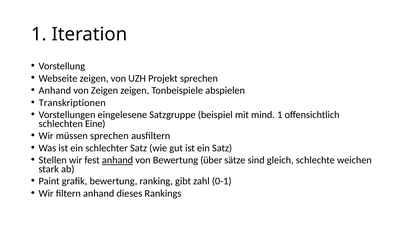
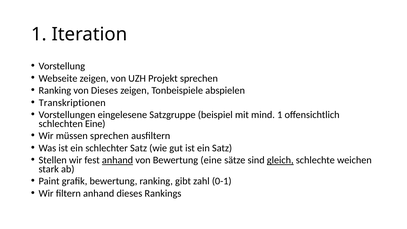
Anhand at (55, 91): Anhand -> Ranking
von Zeigen: Zeigen -> Dieses
Bewertung über: über -> eine
gleich underline: none -> present
